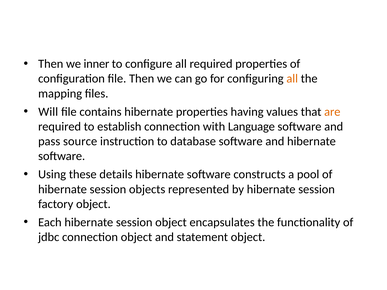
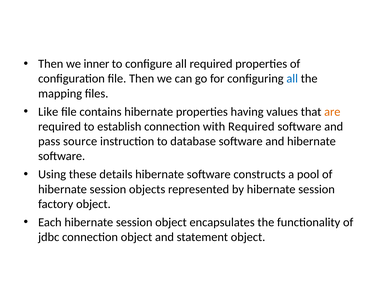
all at (292, 79) colour: orange -> blue
Will: Will -> Like
with Language: Language -> Required
